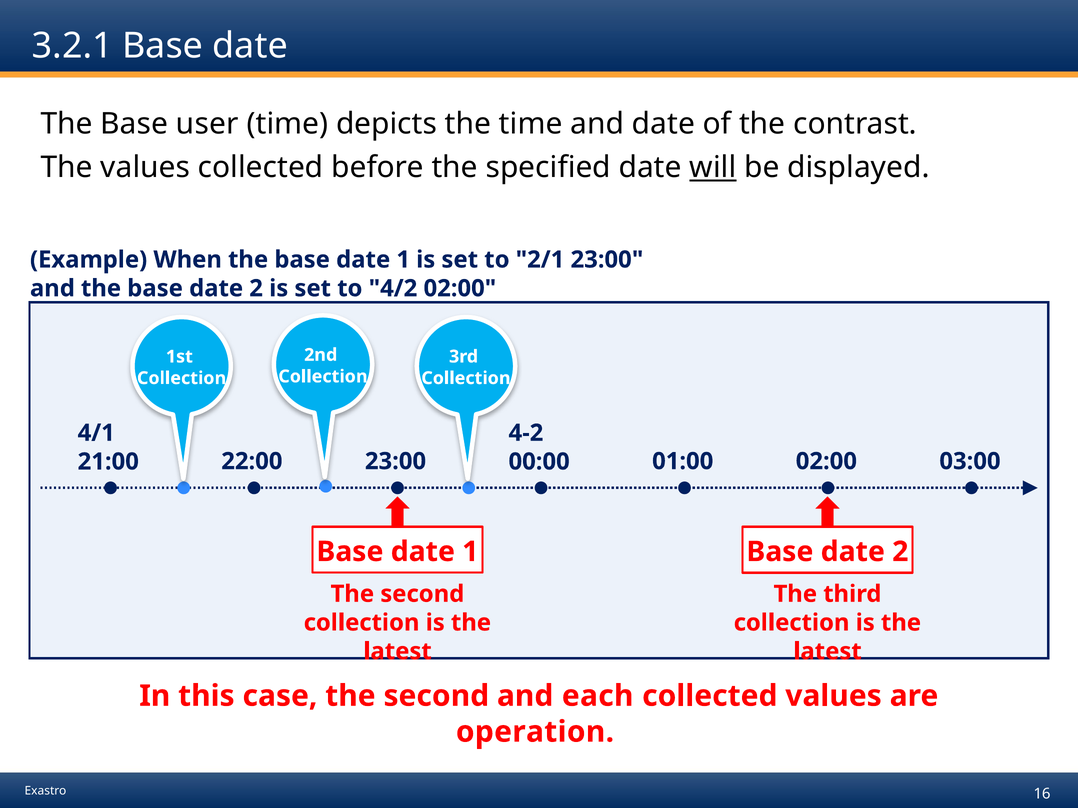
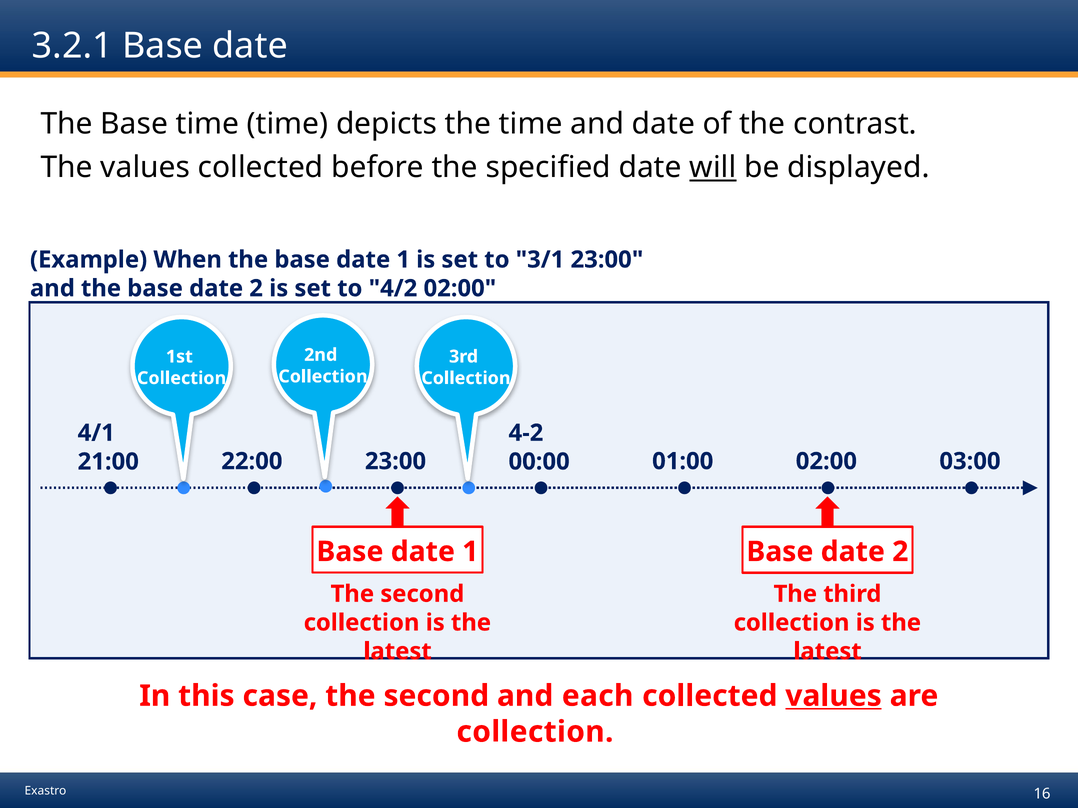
Base user: user -> time
2/1: 2/1 -> 3/1
values at (834, 696) underline: none -> present
operation at (535, 732): operation -> collection
